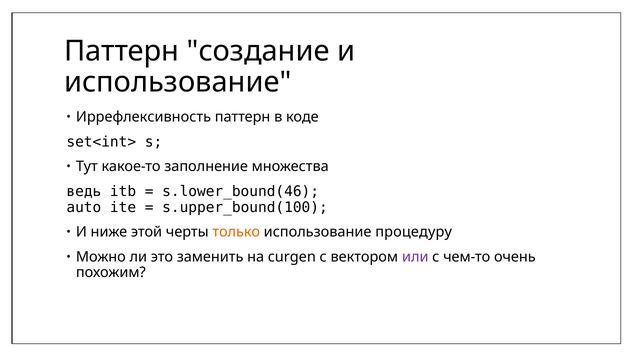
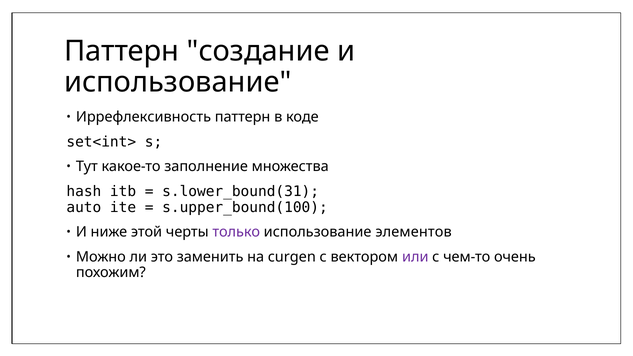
ведь: ведь -> hash
s.lower_bound(46: s.lower_bound(46 -> s.lower_bound(31
только colour: orange -> purple
процедуру: процедуру -> элементов
